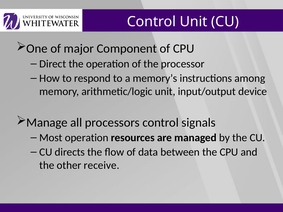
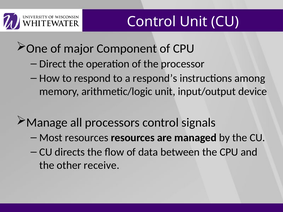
memory’s: memory’s -> respond’s
Most operation: operation -> resources
